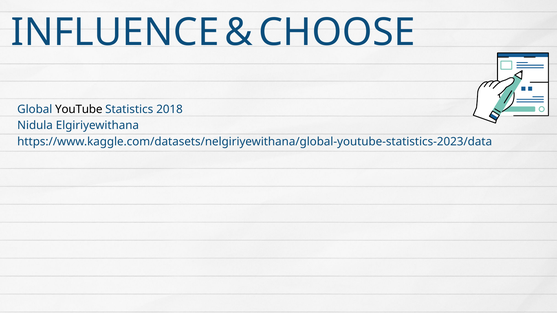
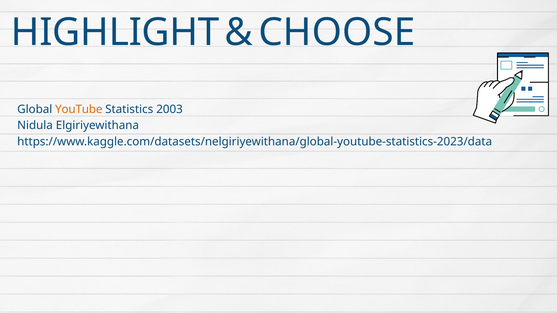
INFLUENCE: INFLUENCE -> HIGHLIGHT
YouTube colour: black -> orange
2018: 2018 -> 2003
